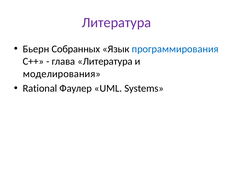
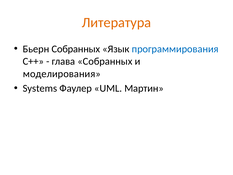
Литература at (116, 23) colour: purple -> orange
глава Литература: Литература -> Собранных
Rational: Rational -> Systems
Systems: Systems -> Мартин
